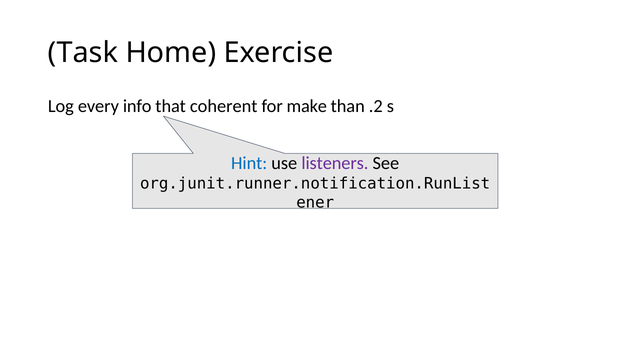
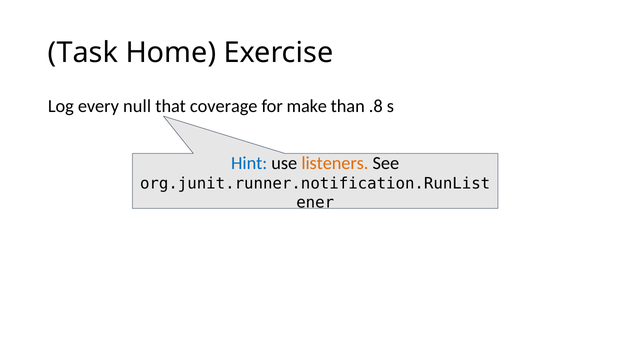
info: info -> null
coherent: coherent -> coverage
.2: .2 -> .8
listeners colour: purple -> orange
